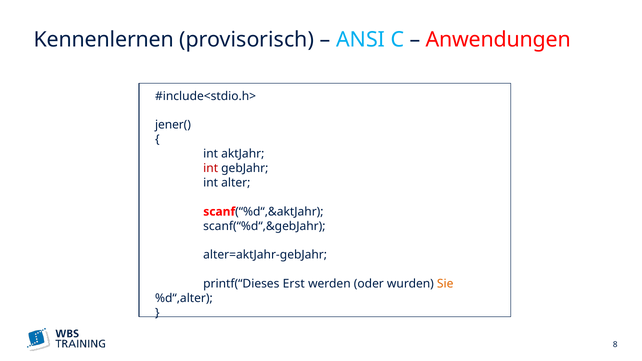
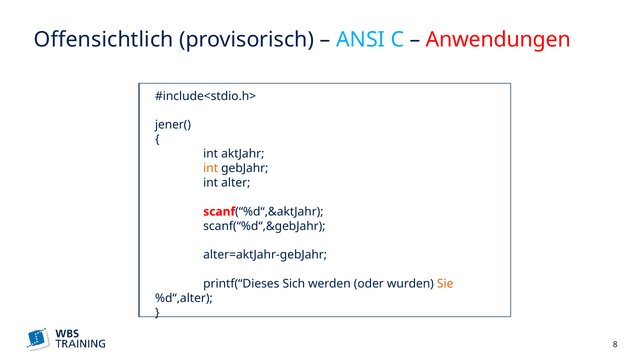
Kennenlernen: Kennenlernen -> Offensichtlich
int at (211, 168) colour: red -> orange
Erst: Erst -> Sich
